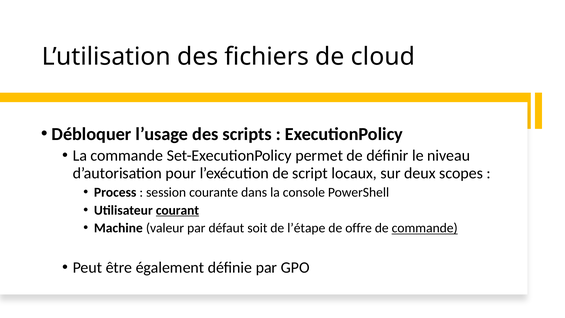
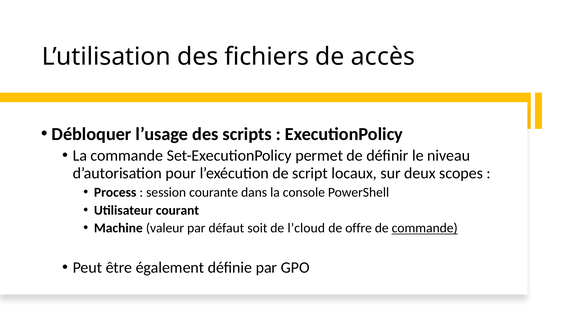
cloud: cloud -> accès
courant underline: present -> none
l’étape: l’étape -> l’cloud
